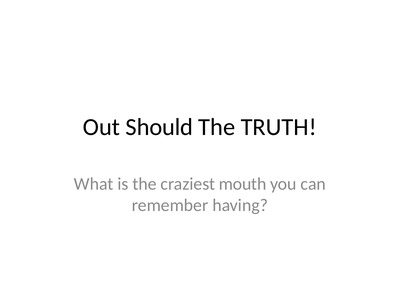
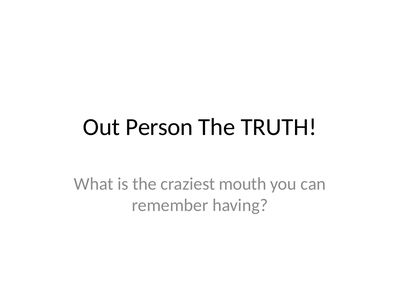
Should: Should -> Person
